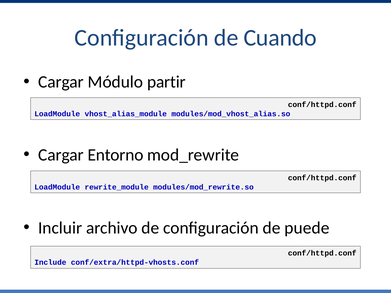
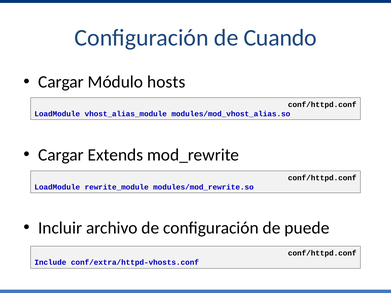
partir: partir -> hosts
Entorno: Entorno -> Extends
